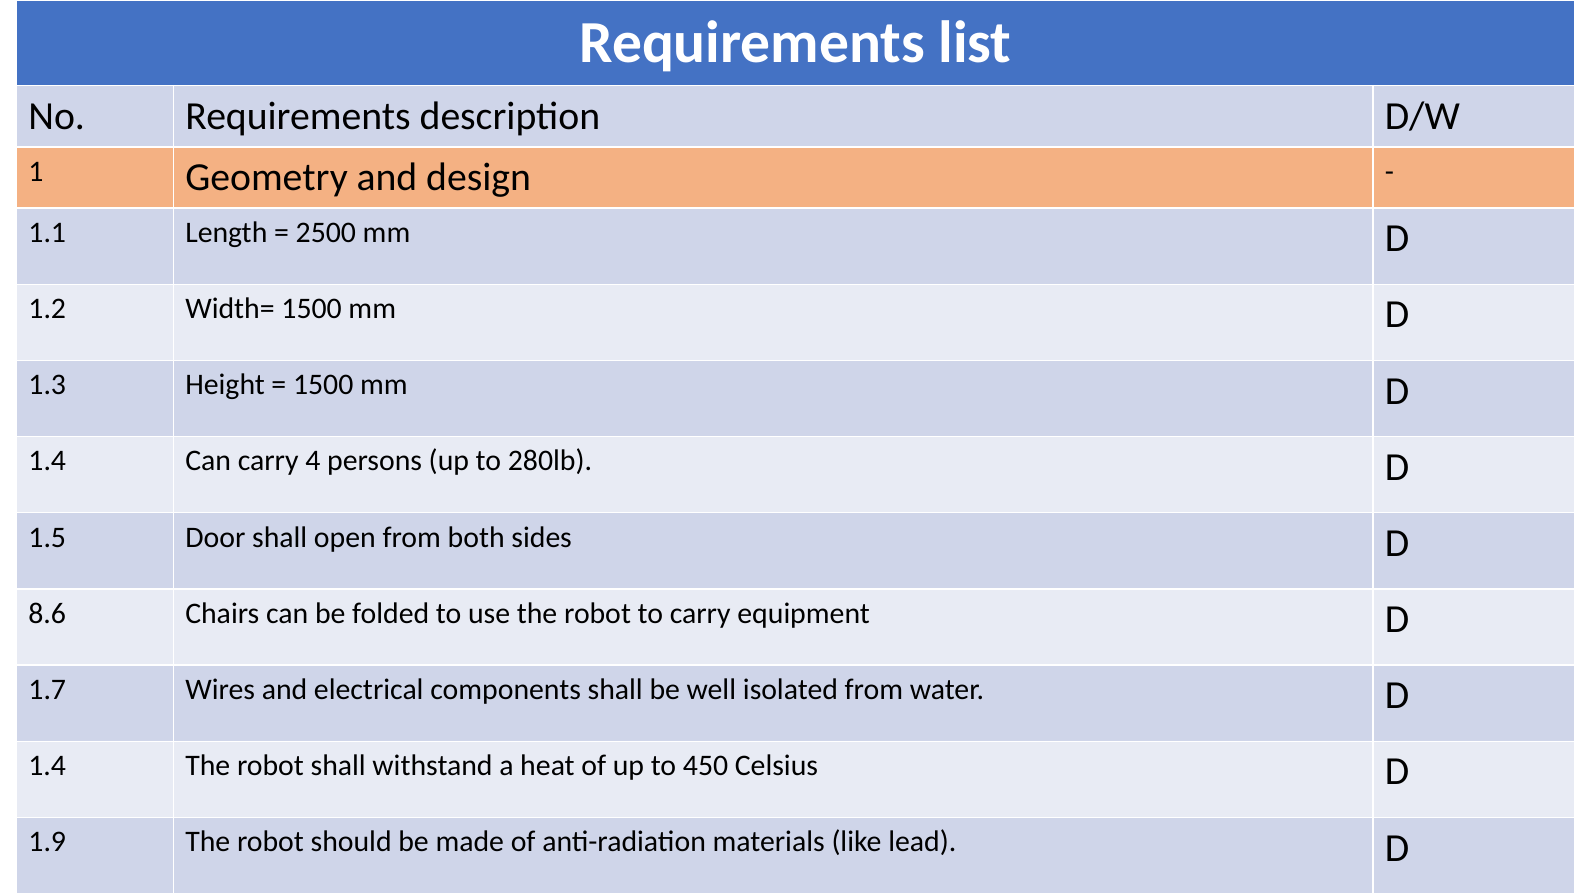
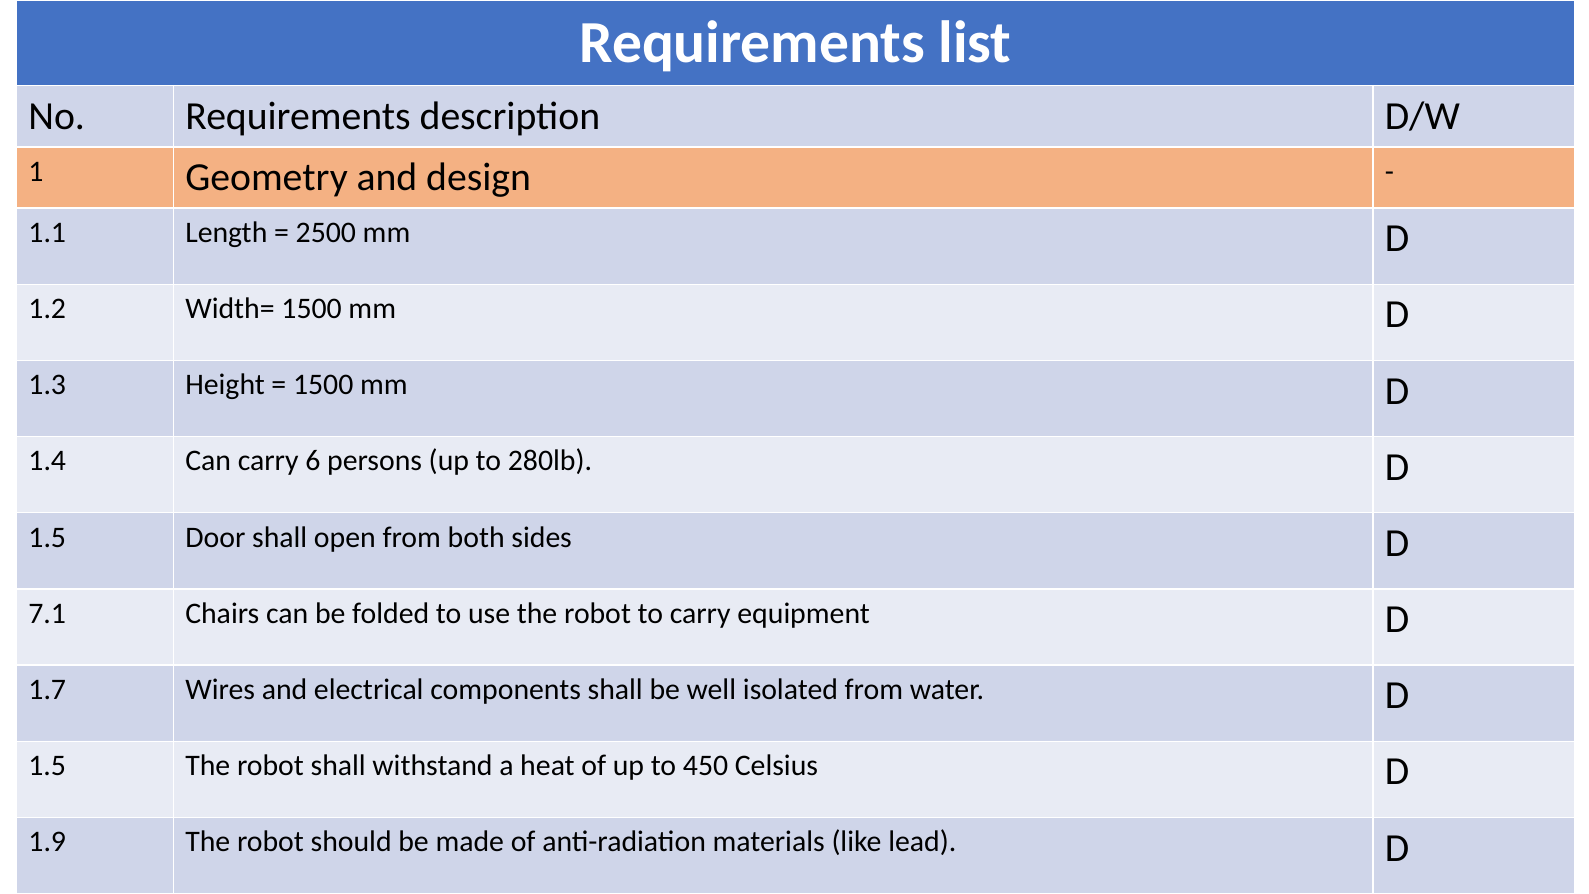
4: 4 -> 6
8.6: 8.6 -> 7.1
1.4 at (47, 766): 1.4 -> 1.5
